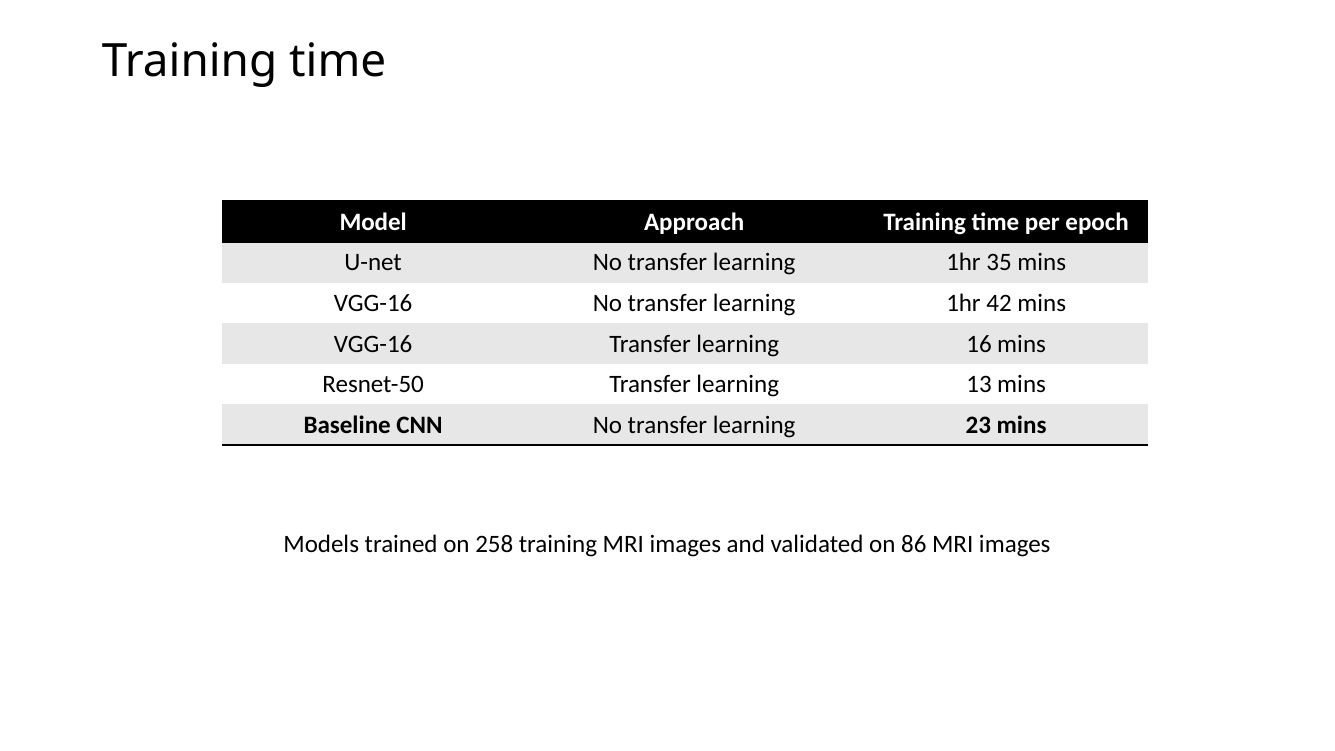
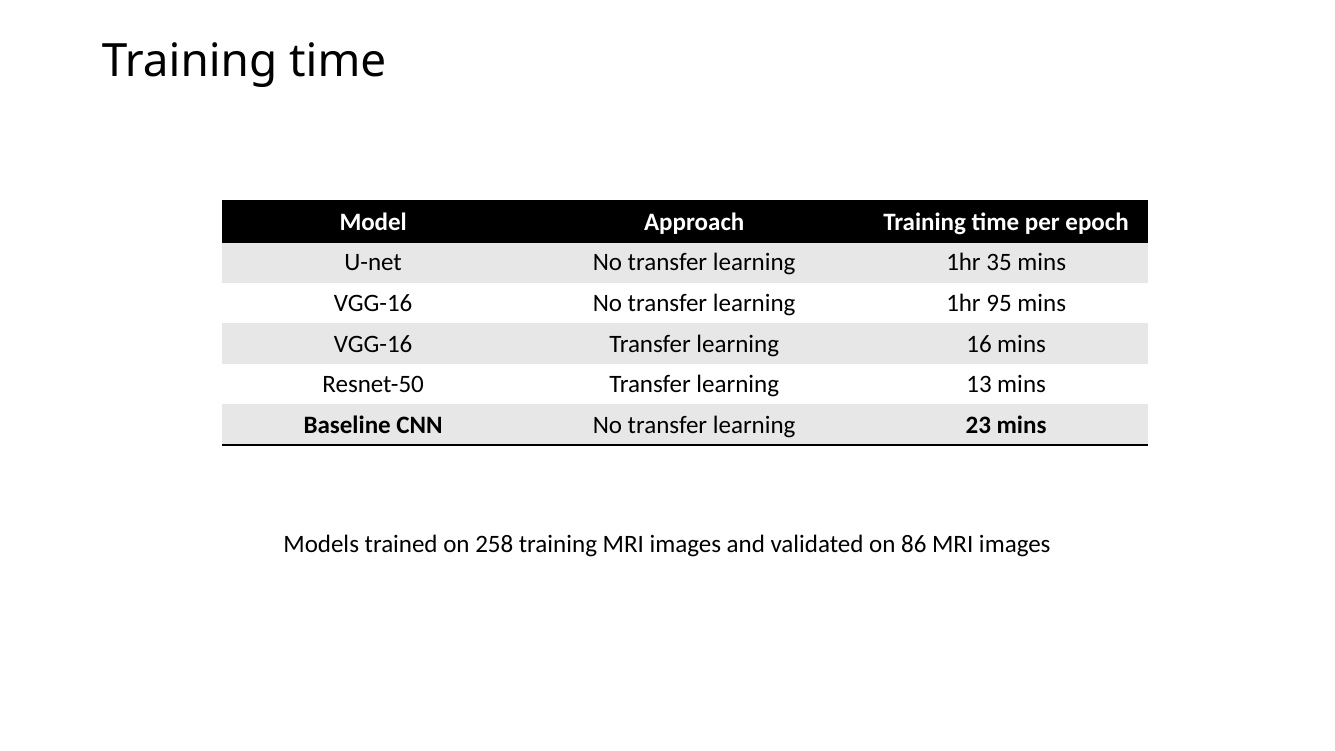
42: 42 -> 95
